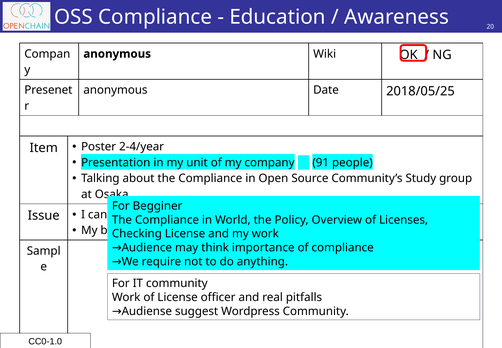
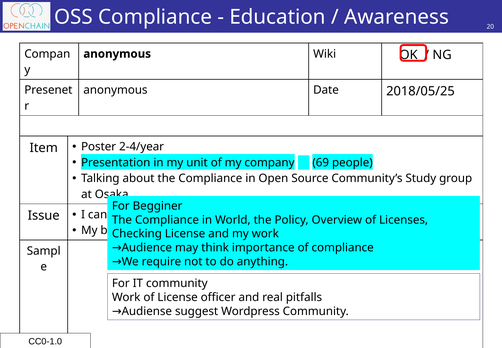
91: 91 -> 69
